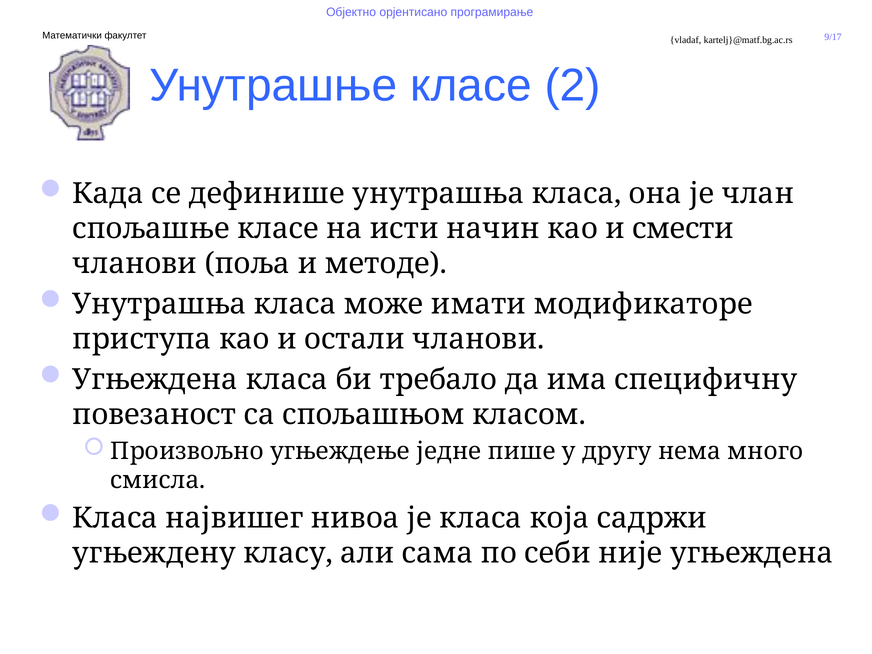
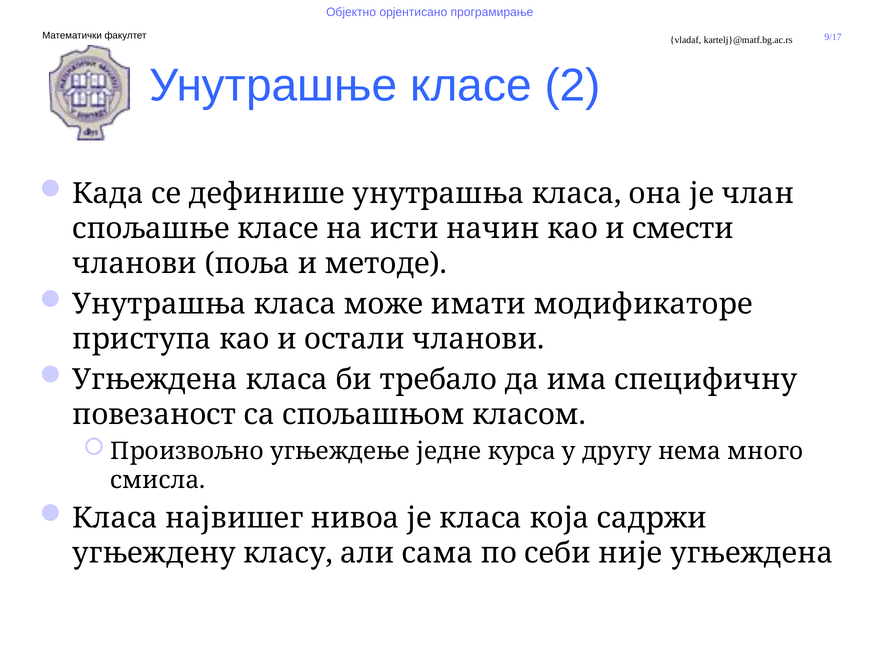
пише: пише -> курса
